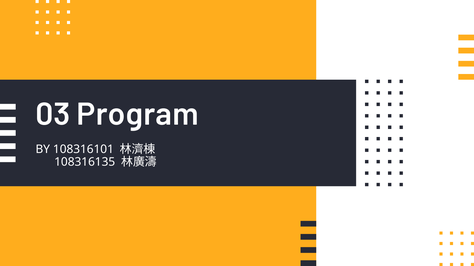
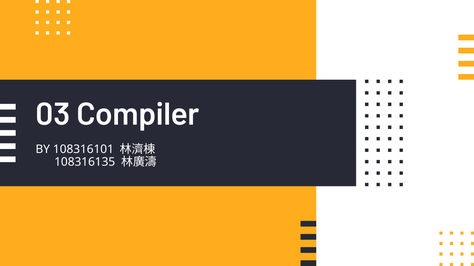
Program: Program -> Compiler
